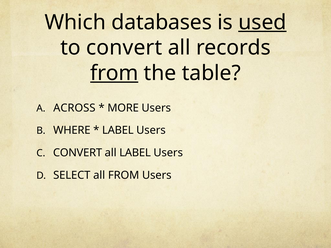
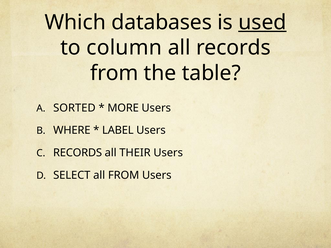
to convert: convert -> column
from at (114, 73) underline: present -> none
ACROSS: ACROSS -> SORTED
CONVERT at (78, 153): CONVERT -> RECORDS
all LABEL: LABEL -> THEIR
